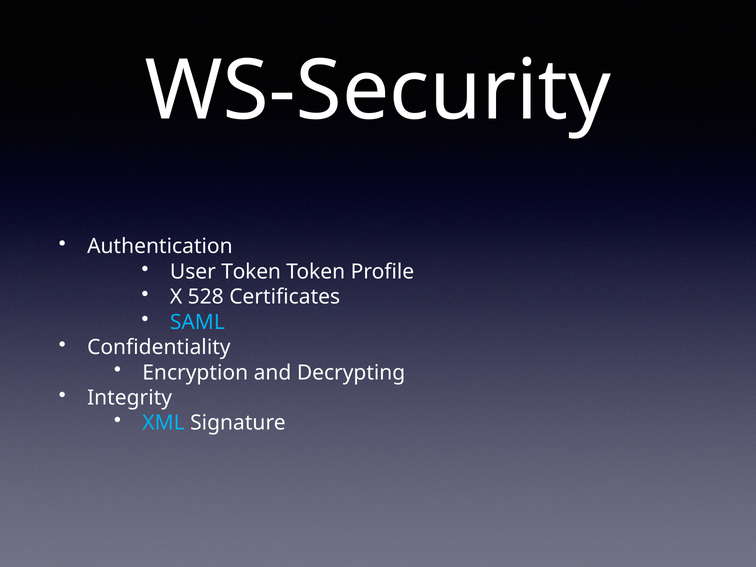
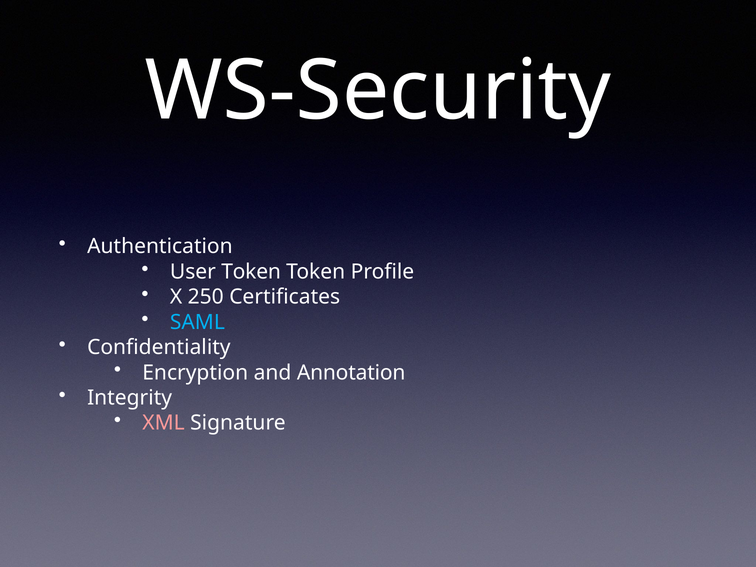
528: 528 -> 250
Decrypting: Decrypting -> Annotation
XML colour: light blue -> pink
